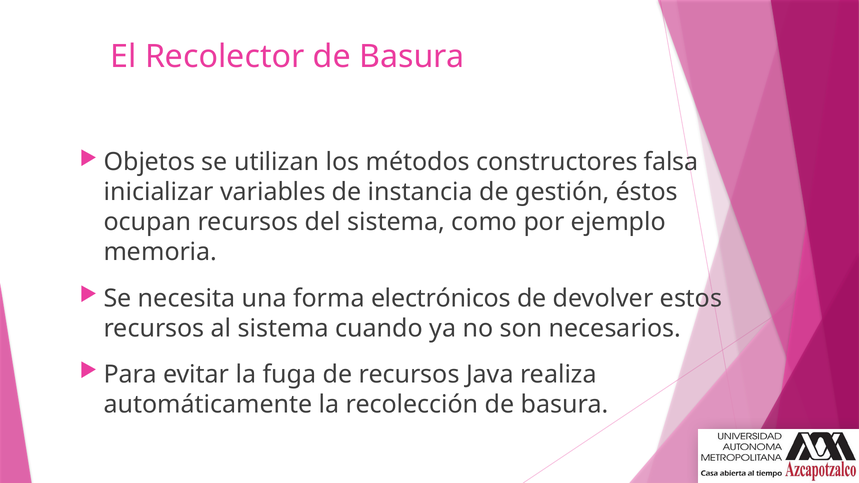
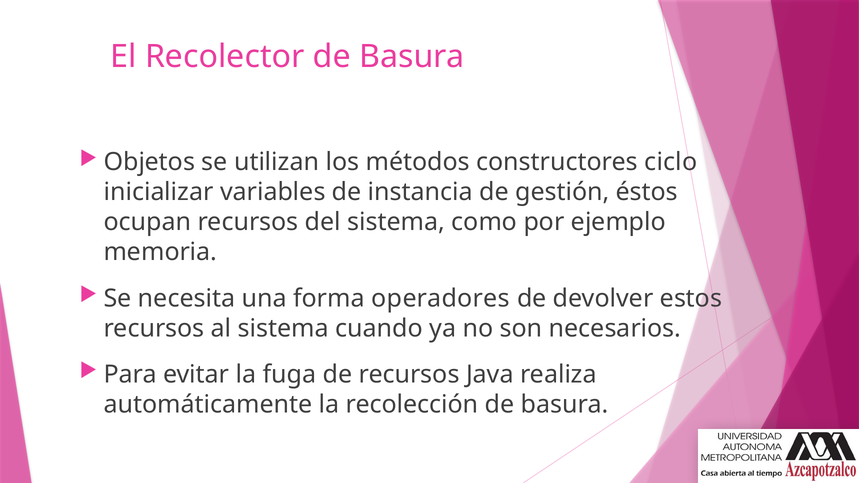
falsa: falsa -> ciclo
electrónicos: electrónicos -> operadores
